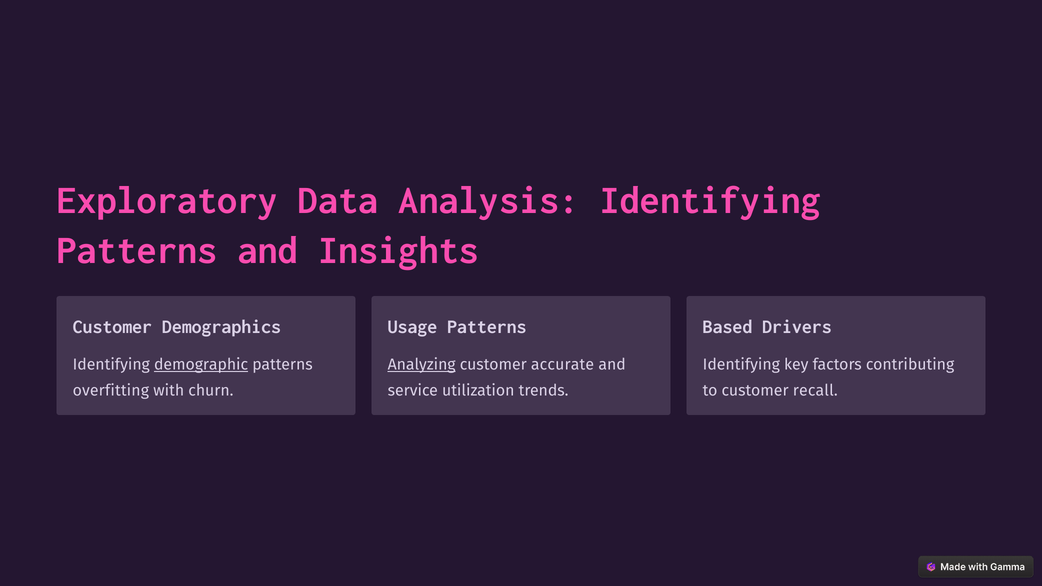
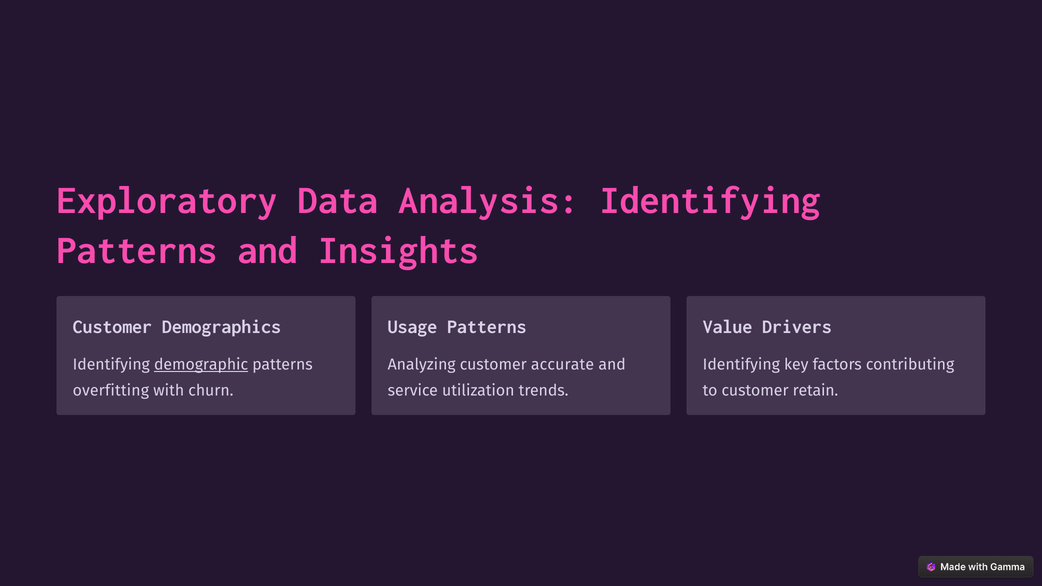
Based: Based -> Value
Analyzing underline: present -> none
recall: recall -> retain
